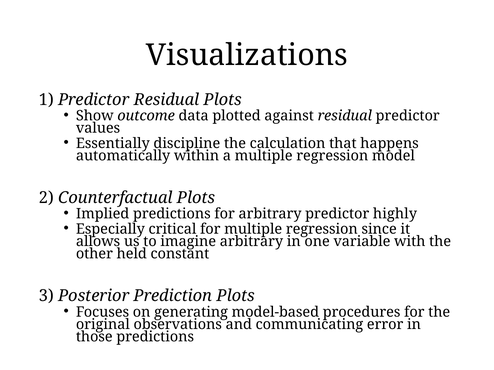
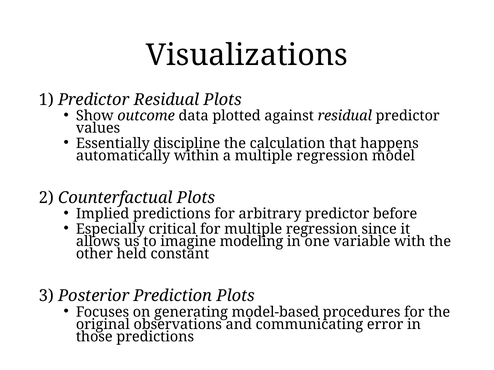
highly: highly -> before
imagine arbitrary: arbitrary -> modeling
